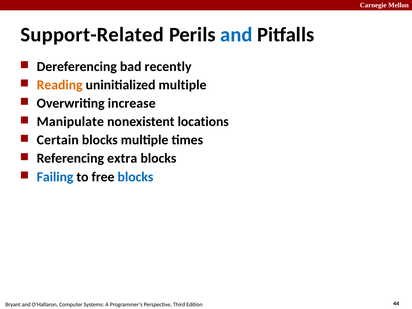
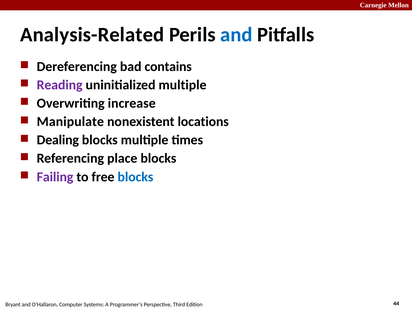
Support-Related: Support-Related -> Analysis-Related
recently: recently -> contains
Reading colour: orange -> purple
Certain: Certain -> Dealing
extra: extra -> place
Failing colour: blue -> purple
